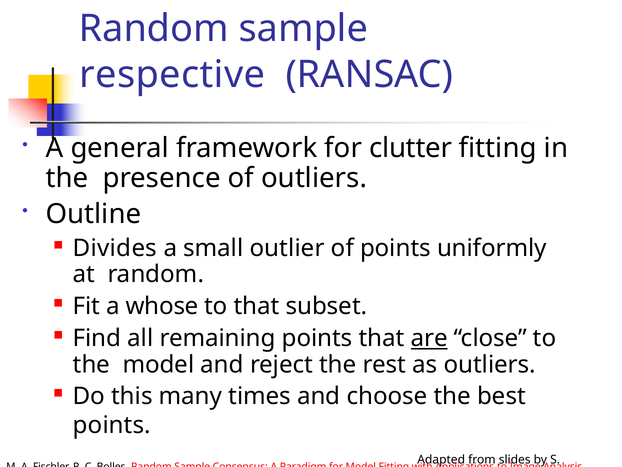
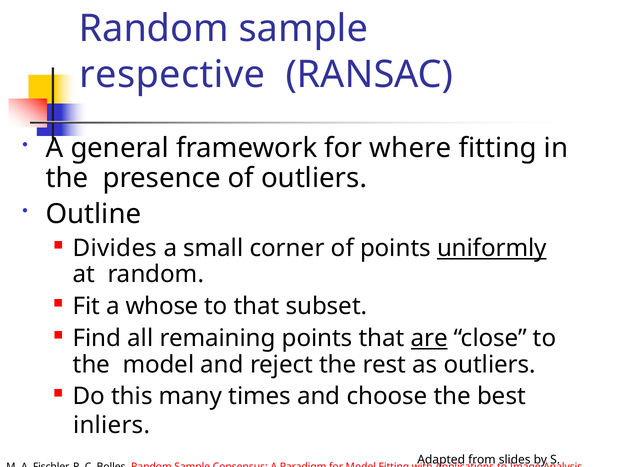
clutter: clutter -> where
outlier: outlier -> corner
uniformly underline: none -> present
points at (112, 425): points -> inliers
